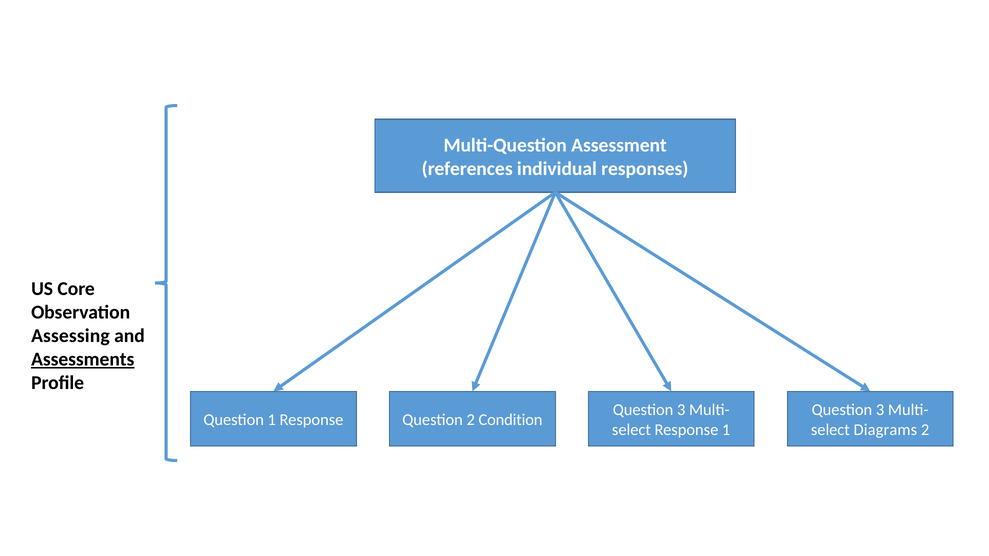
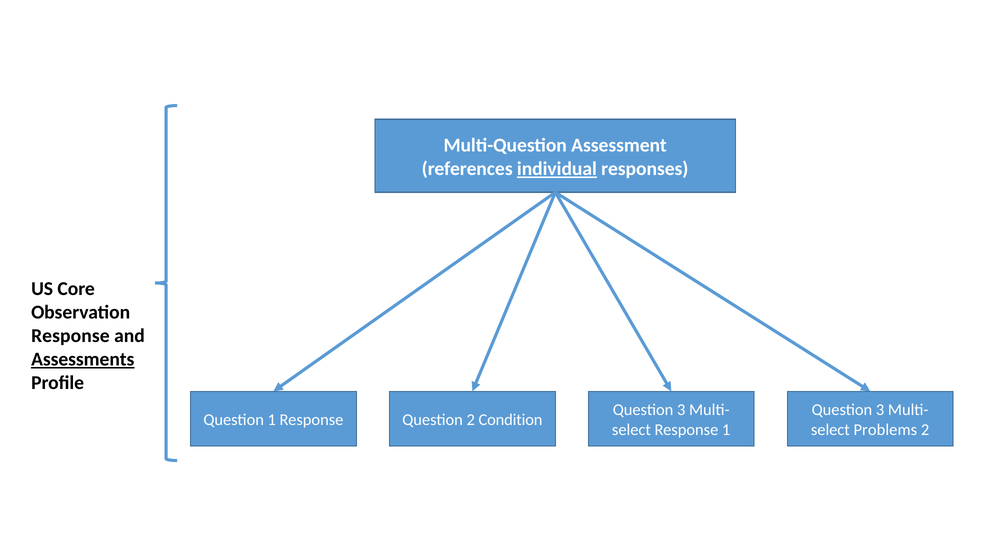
individual underline: none -> present
Assessing at (70, 336): Assessing -> Response
Diagrams: Diagrams -> Problems
